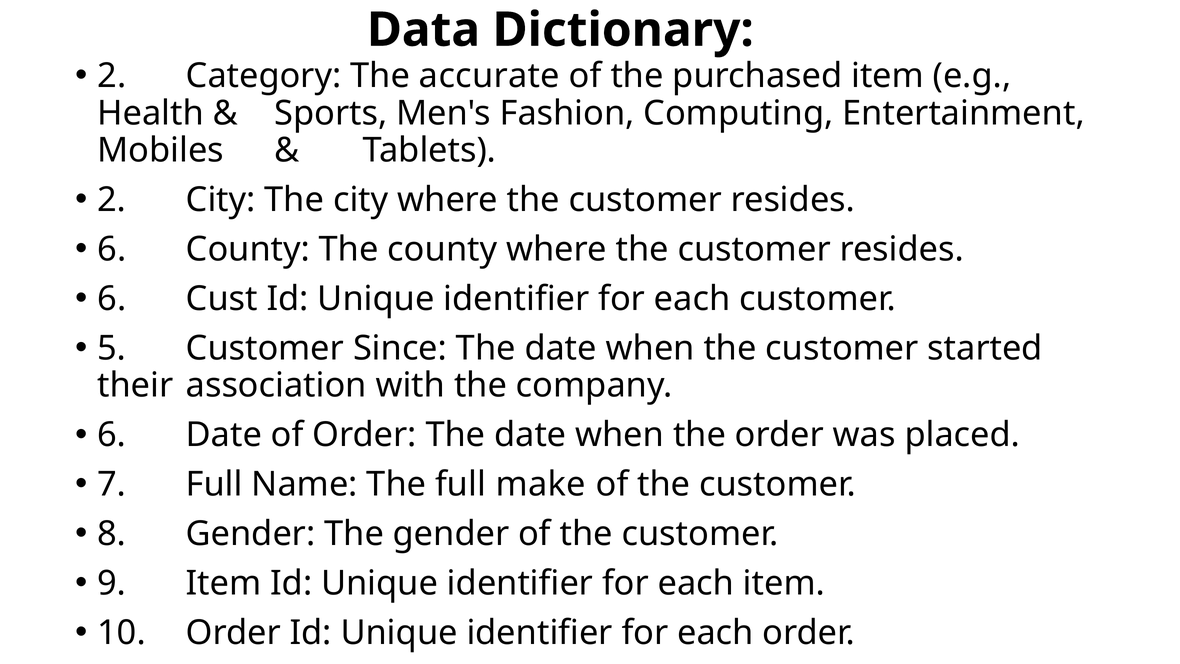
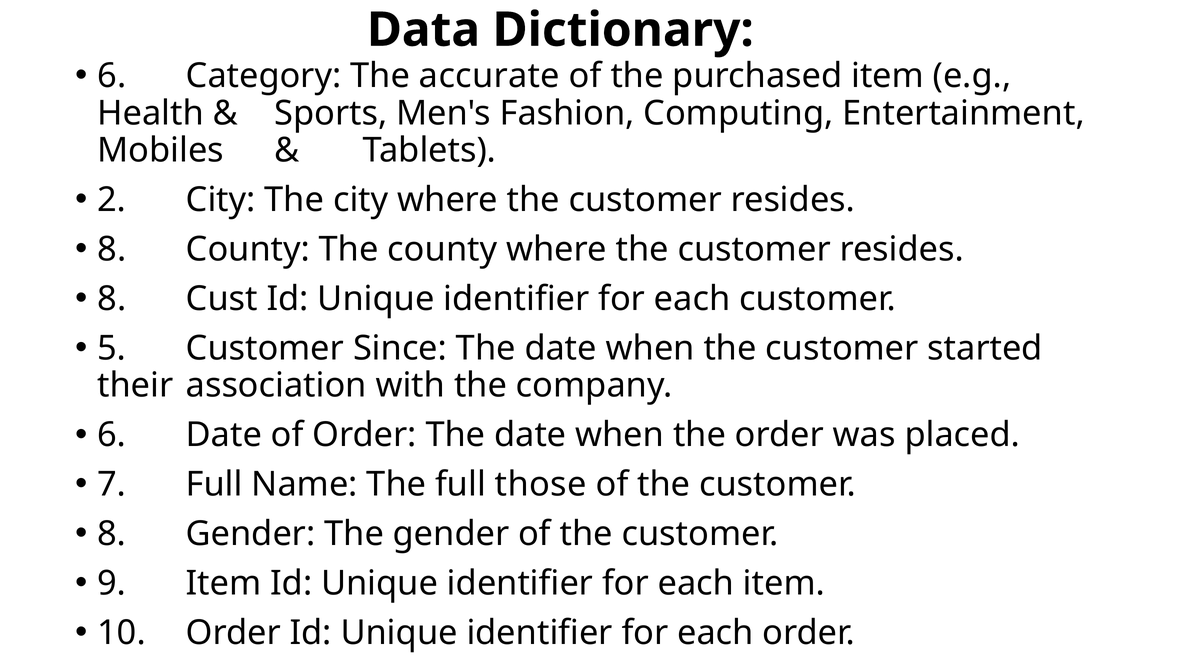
2 at (112, 76): 2 -> 6
6 at (112, 249): 6 -> 8
6 at (112, 299): 6 -> 8
make: make -> those
